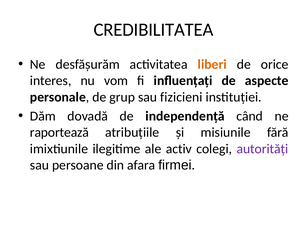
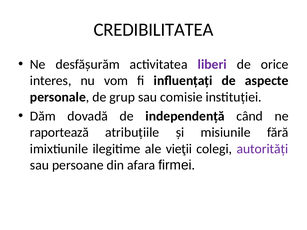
liberi colour: orange -> purple
fizicieni: fizicieni -> comisie
activ: activ -> vieţii
